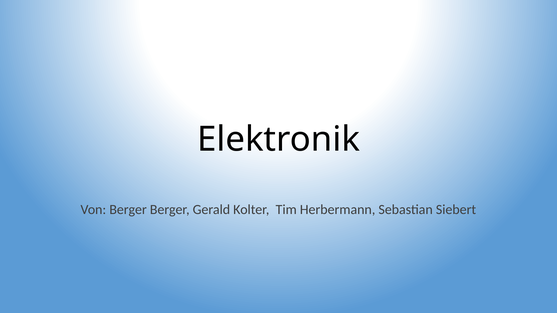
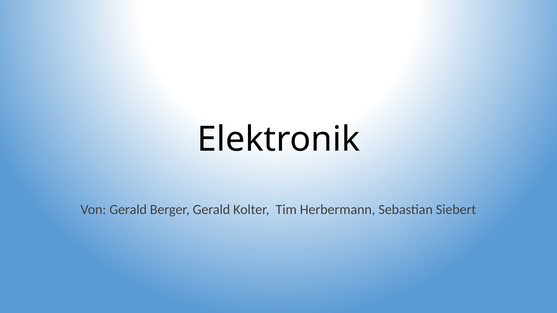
Von Berger: Berger -> Gerald
